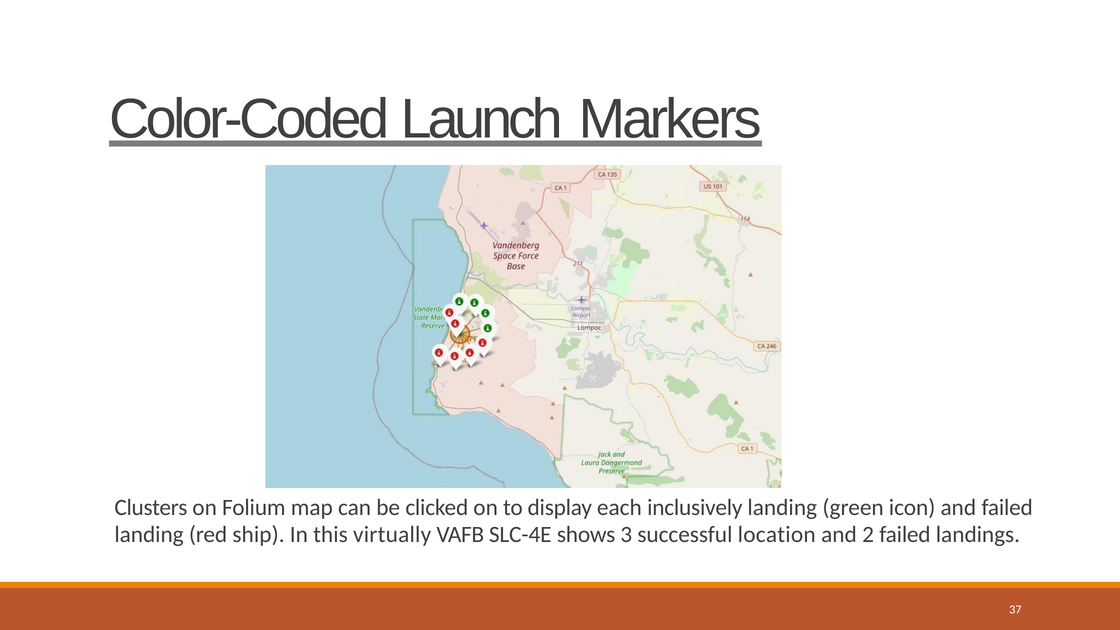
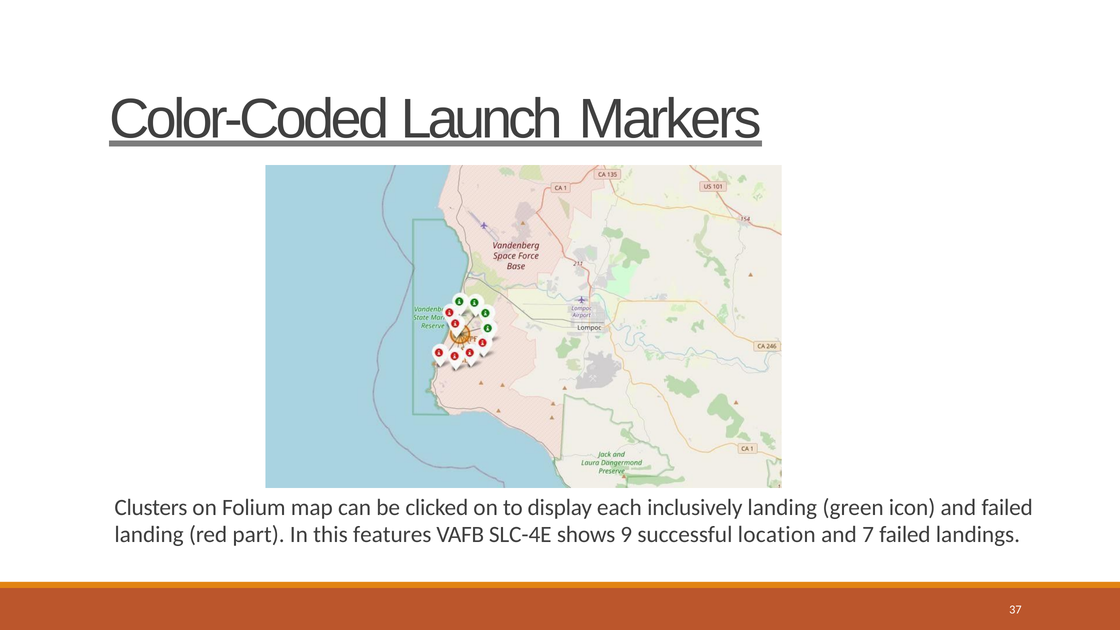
ship: ship -> part
virtually: virtually -> features
3: 3 -> 9
2: 2 -> 7
